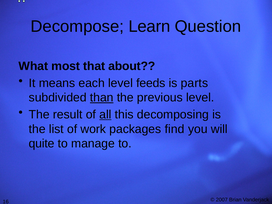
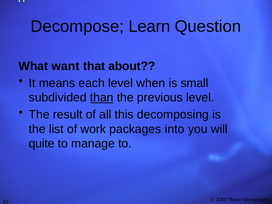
most: most -> want
feeds: feeds -> when
parts: parts -> small
all underline: present -> none
find: find -> into
